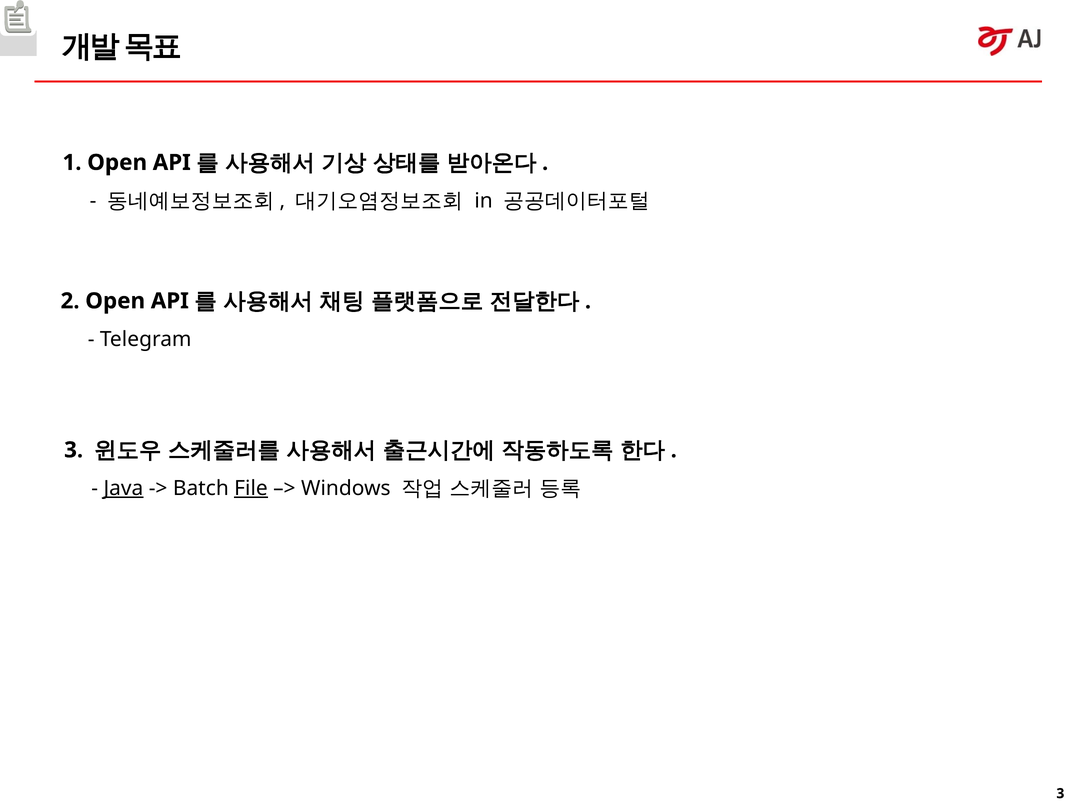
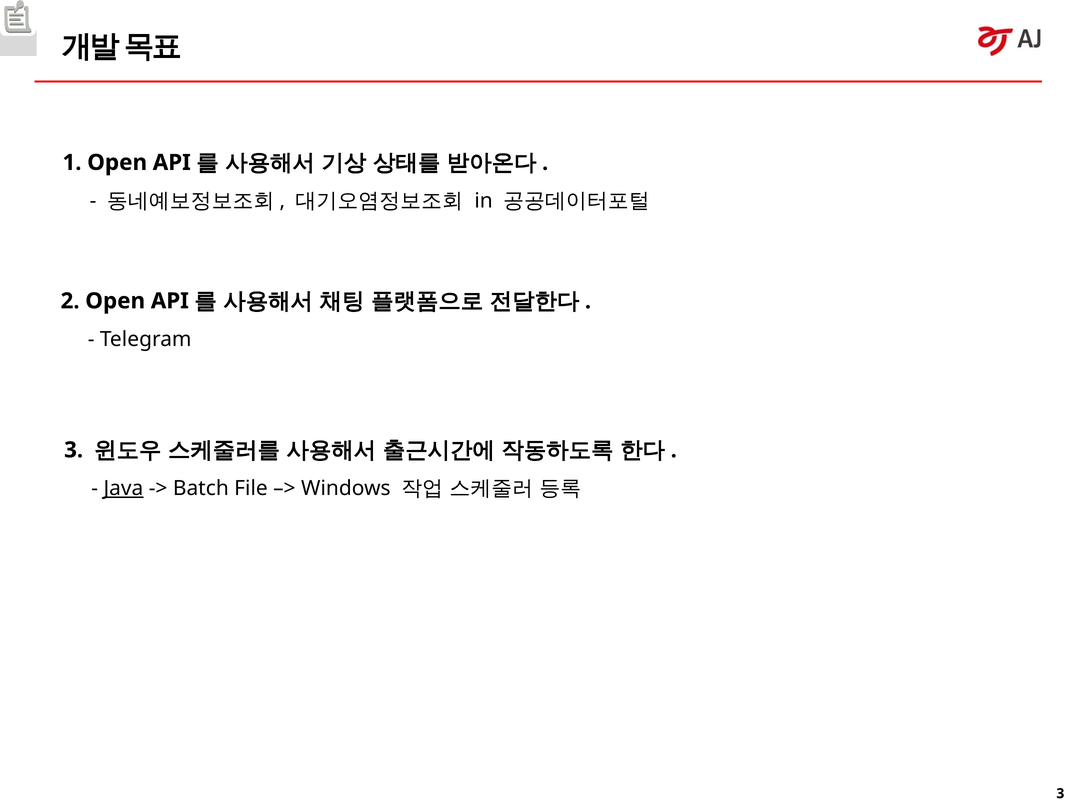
File underline: present -> none
